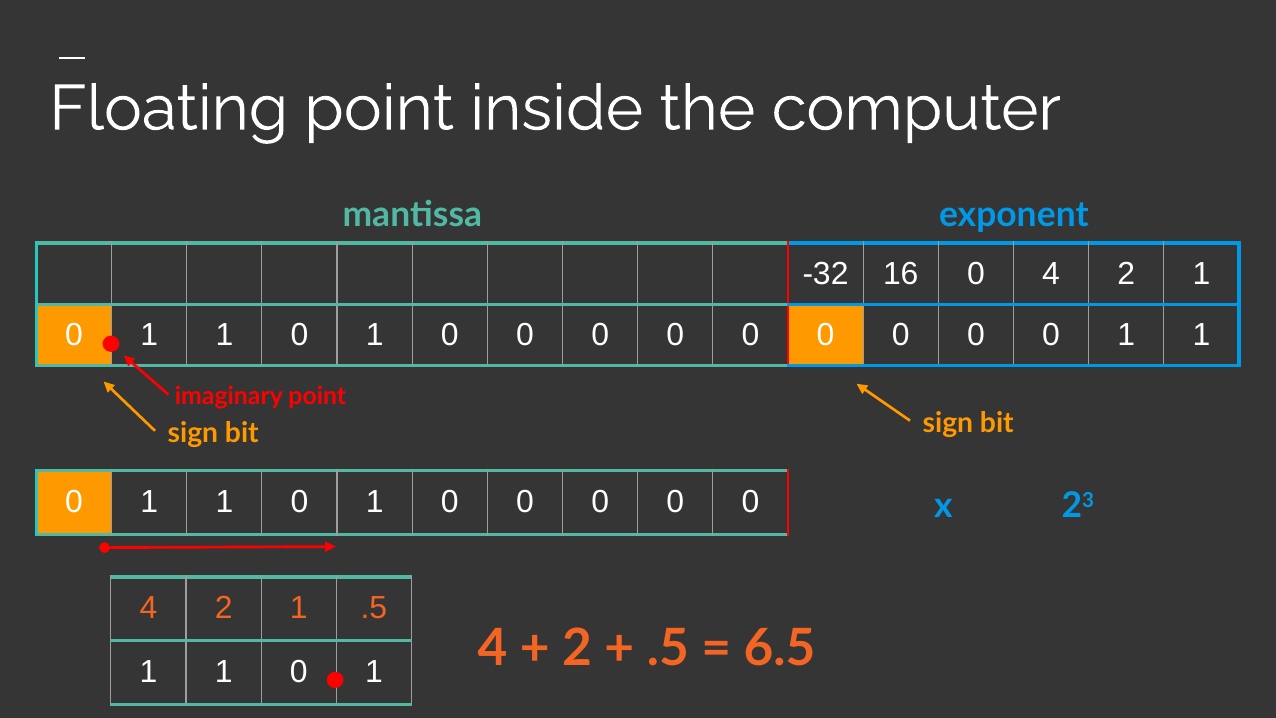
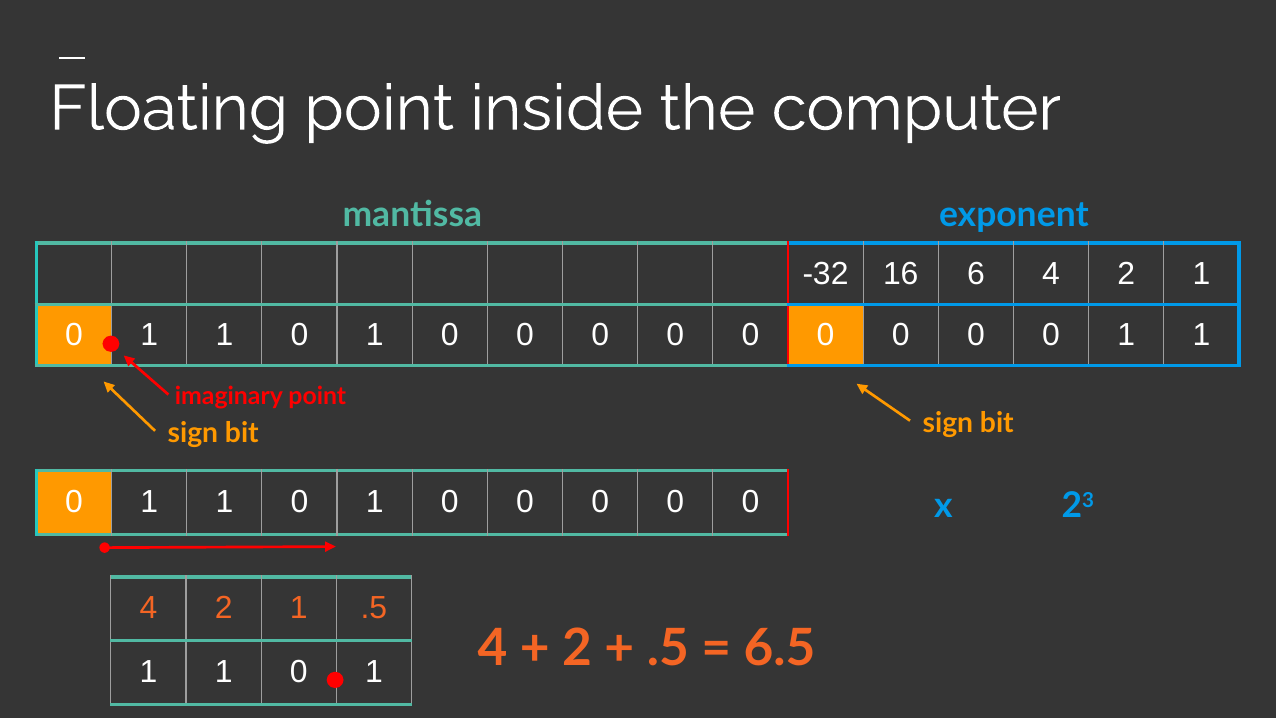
16 0: 0 -> 6
